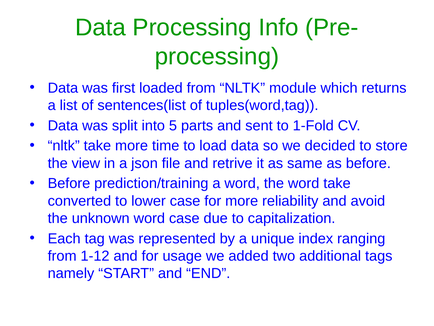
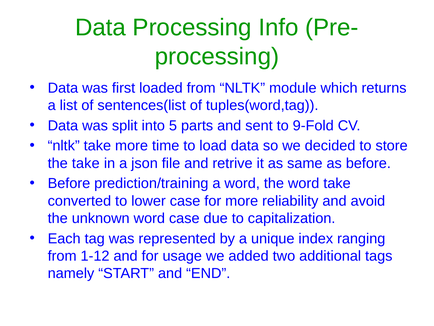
1-Fold: 1-Fold -> 9-Fold
the view: view -> take
